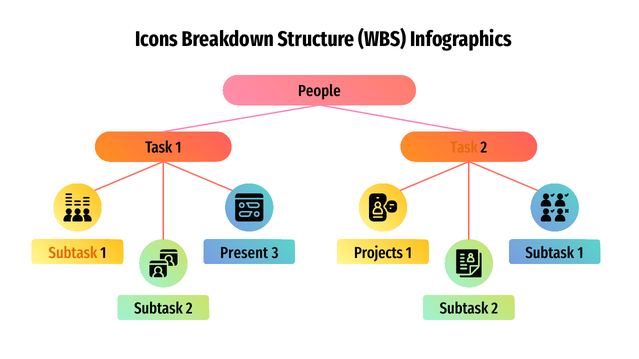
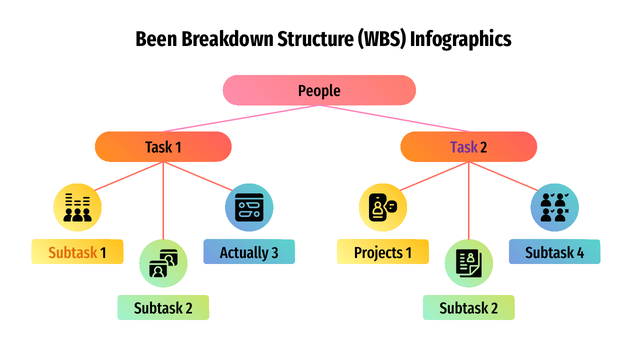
Icons: Icons -> Been
Task at (464, 148) colour: orange -> purple
Present: Present -> Actually
1 at (580, 253): 1 -> 4
